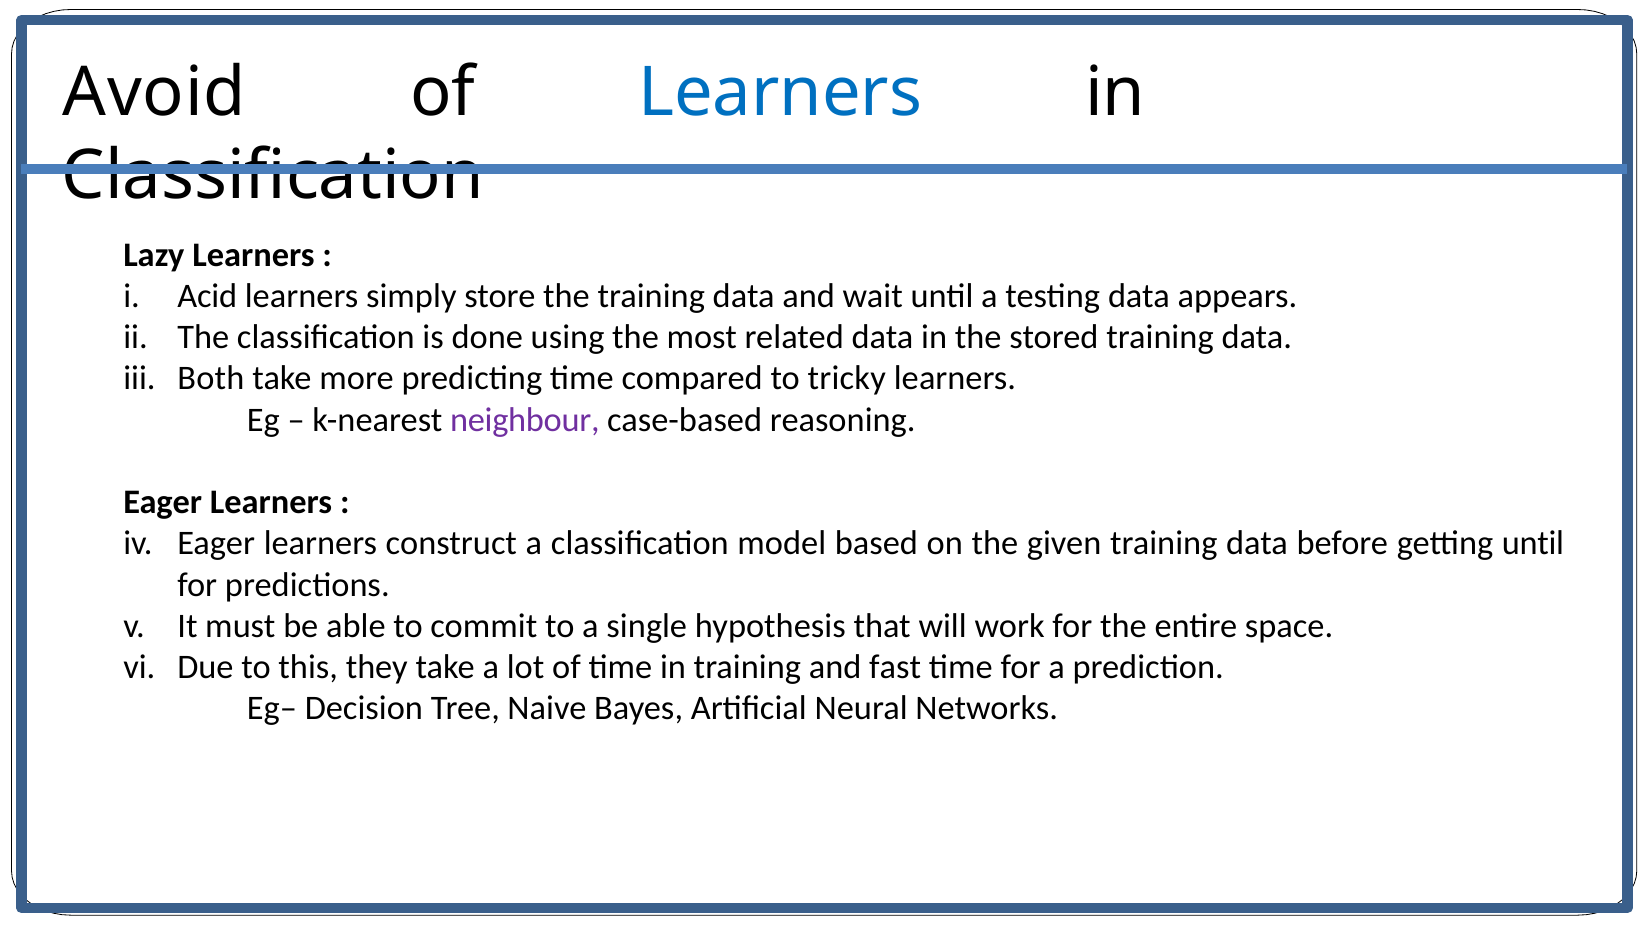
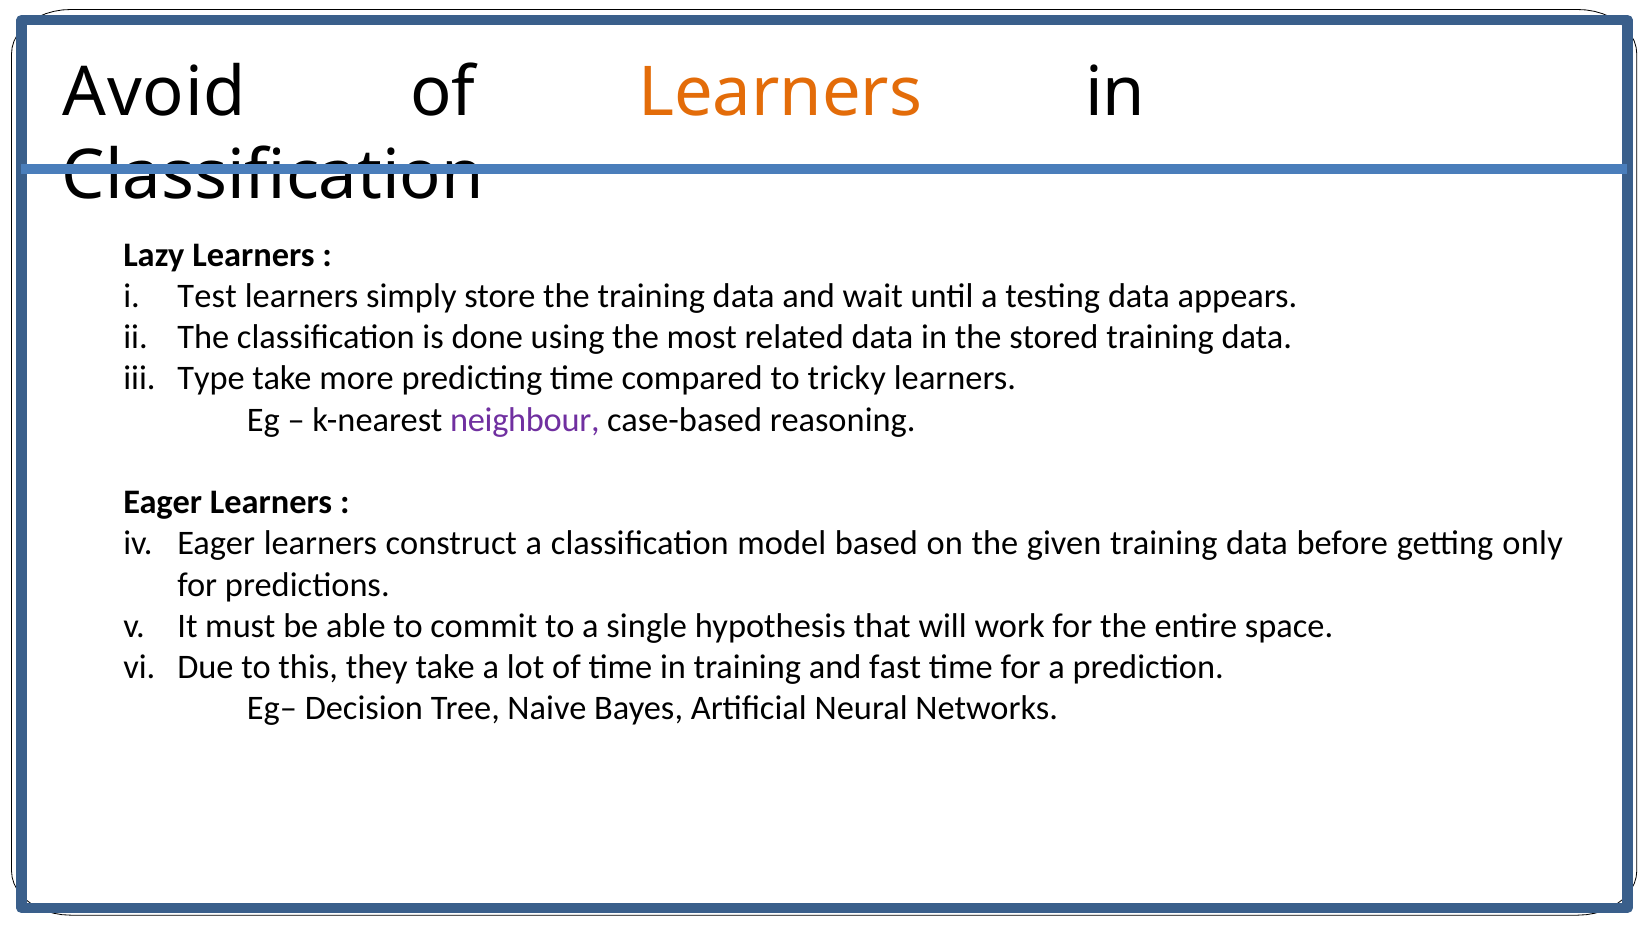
Learners at (780, 93) colour: blue -> orange
Acid: Acid -> Test
Both: Both -> Type
getting until: until -> only
